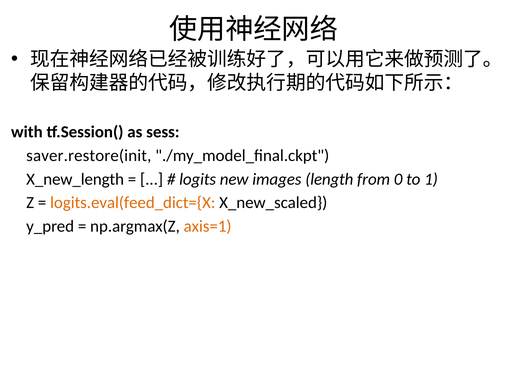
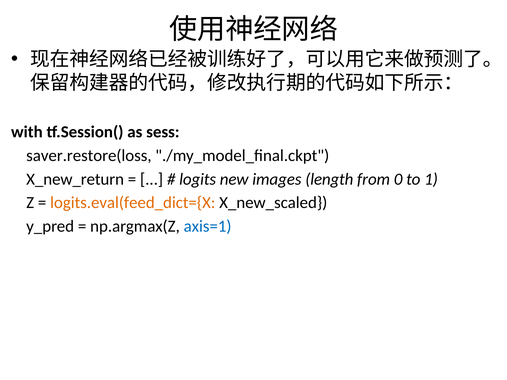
saver.restore(init: saver.restore(init -> saver.restore(loss
X_new_length: X_new_length -> X_new_return
axis=1 colour: orange -> blue
